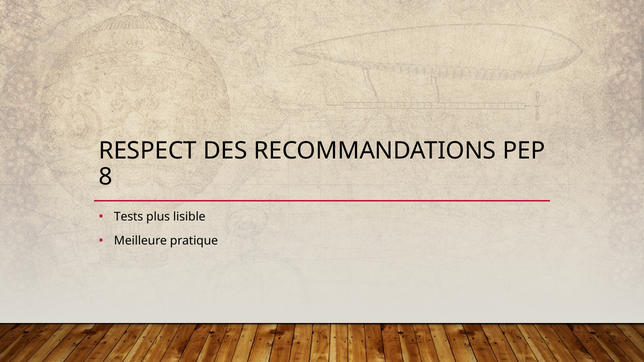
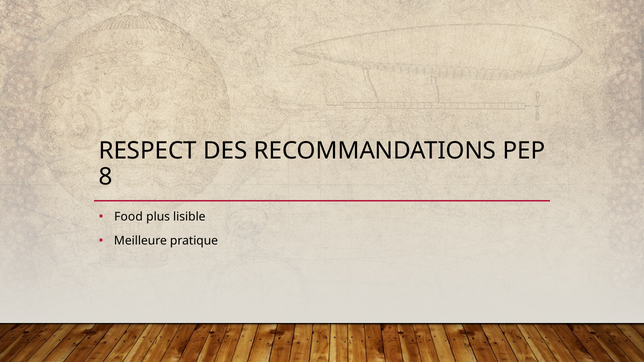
Tests: Tests -> Food
